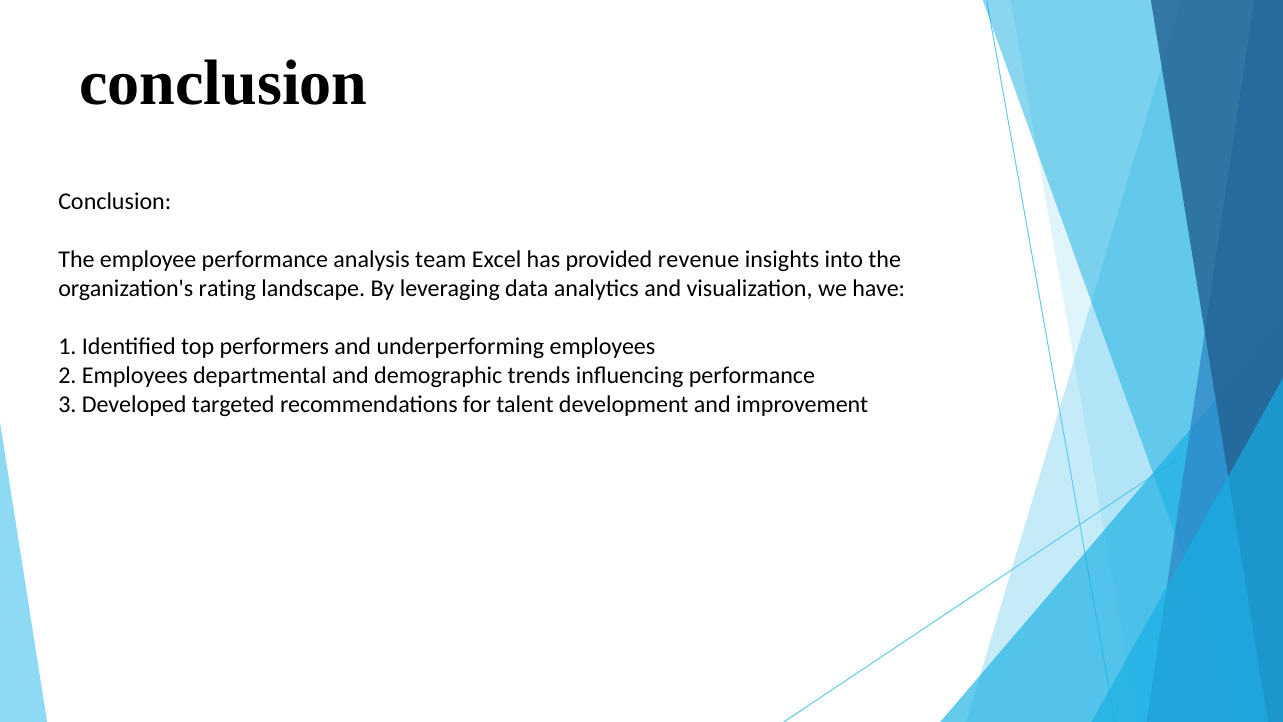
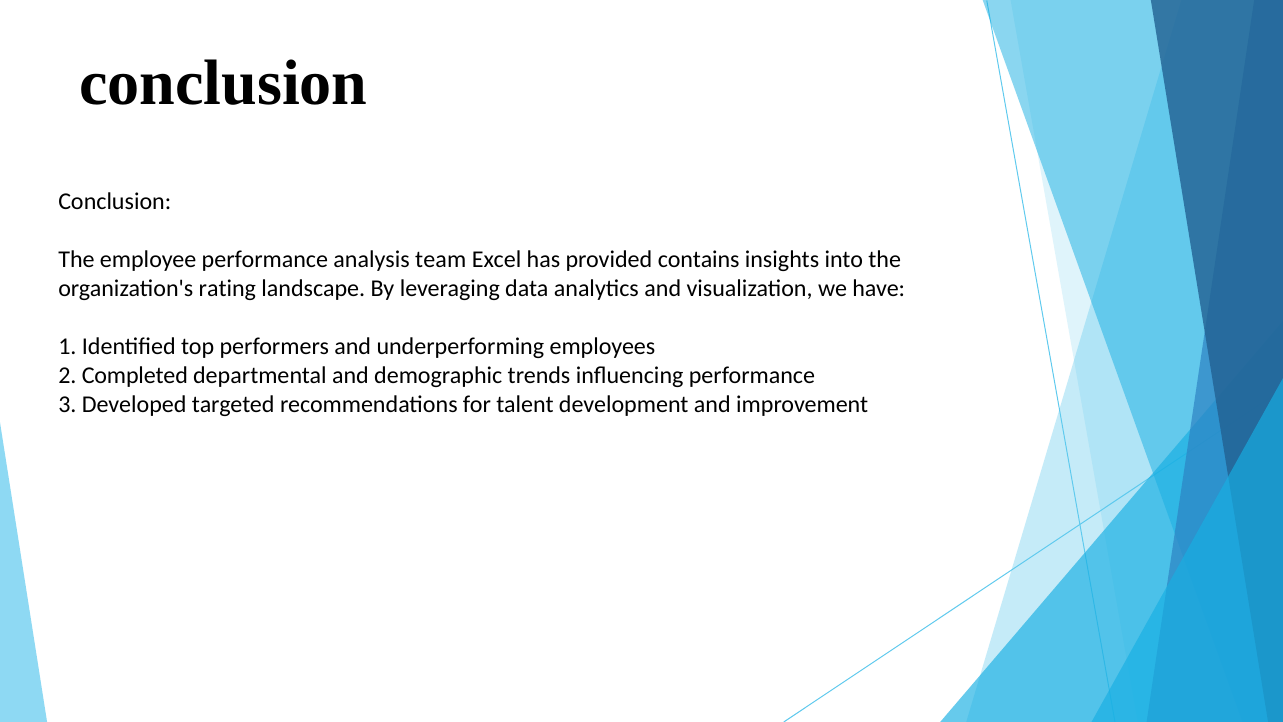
revenue: revenue -> contains
2 Employees: Employees -> Completed
